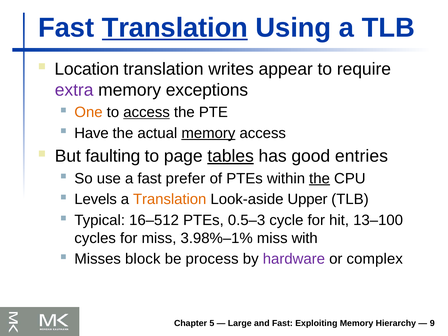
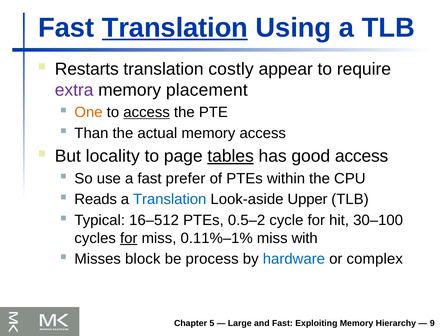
Location: Location -> Restarts
writes: writes -> costly
exceptions: exceptions -> placement
Have: Have -> Than
memory at (208, 133) underline: present -> none
faulting: faulting -> locality
good entries: entries -> access
the at (320, 178) underline: present -> none
Levels: Levels -> Reads
Translation at (170, 199) colour: orange -> blue
0.5–3: 0.5–3 -> 0.5–2
13–100: 13–100 -> 30–100
for at (129, 238) underline: none -> present
3.98%–1%: 3.98%–1% -> 0.11%–1%
hardware colour: purple -> blue
